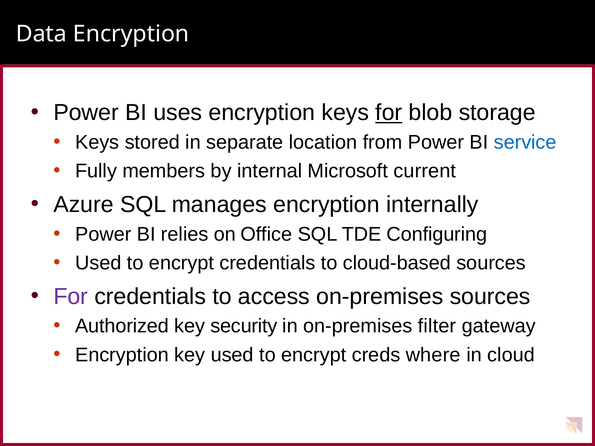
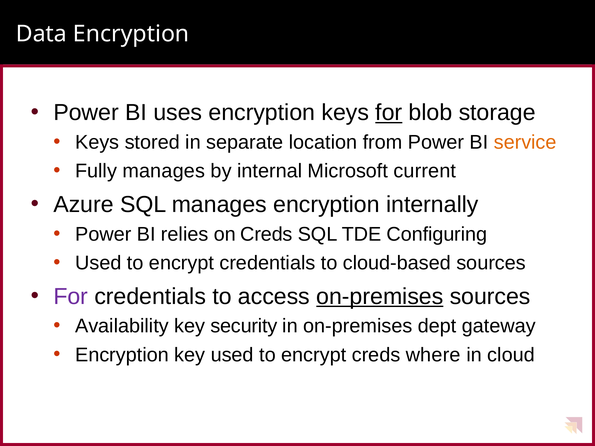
service colour: blue -> orange
Fully members: members -> manages
on Office: Office -> Creds
on-premises at (380, 297) underline: none -> present
Authorized: Authorized -> Availability
filter: filter -> dept
